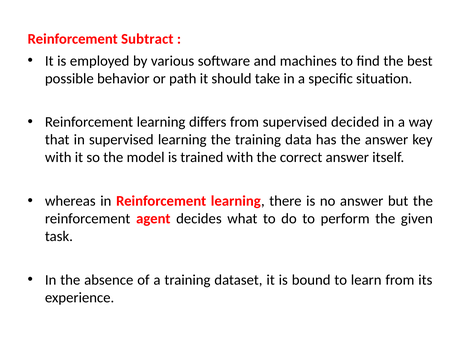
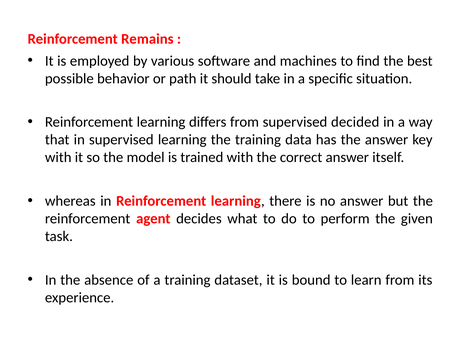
Subtract: Subtract -> Remains
